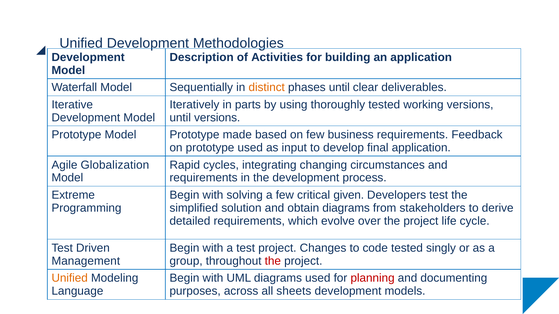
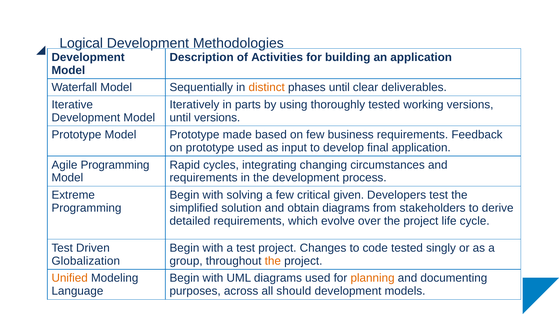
Unified at (81, 43): Unified -> Logical
Agile Globalization: Globalization -> Programming
Management: Management -> Globalization
the at (273, 261) colour: red -> orange
planning colour: red -> orange
sheets: sheets -> should
